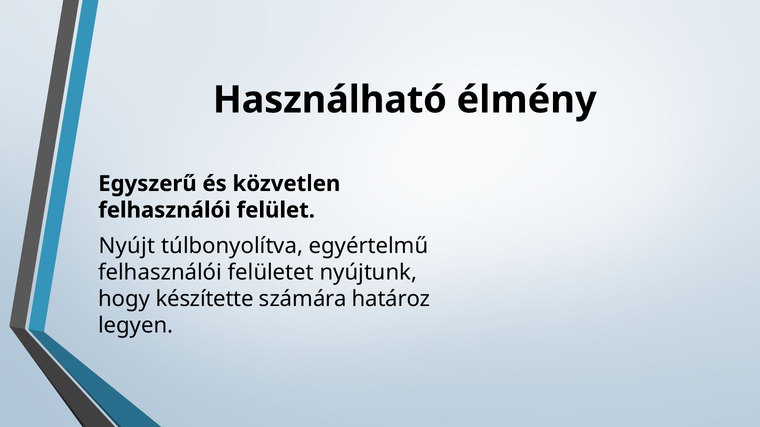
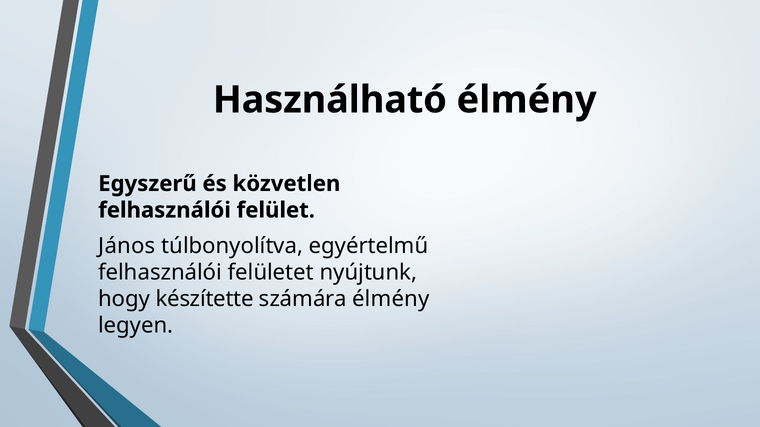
Nyújt: Nyújt -> János
számára határoz: határoz -> élmény
